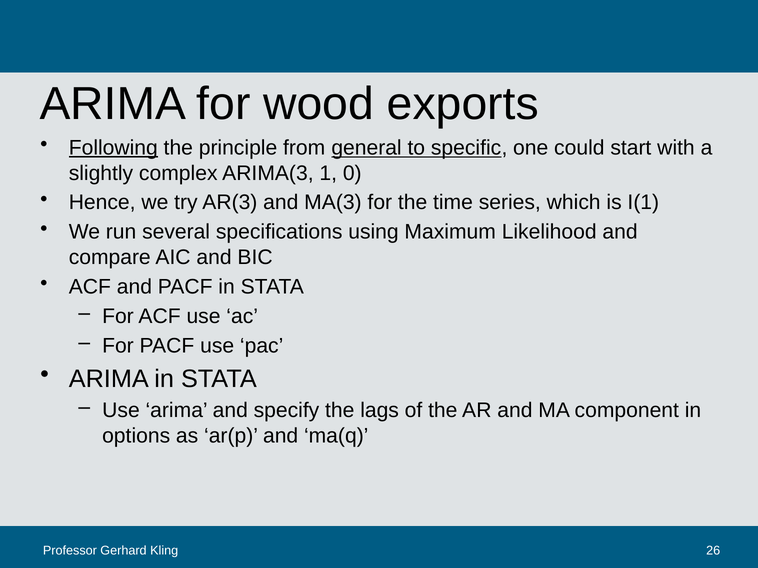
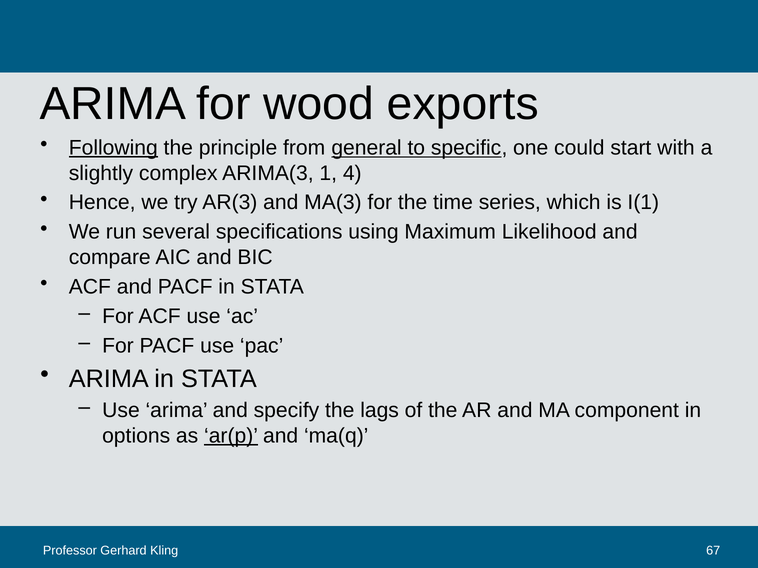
0: 0 -> 4
ar(p underline: none -> present
26: 26 -> 67
